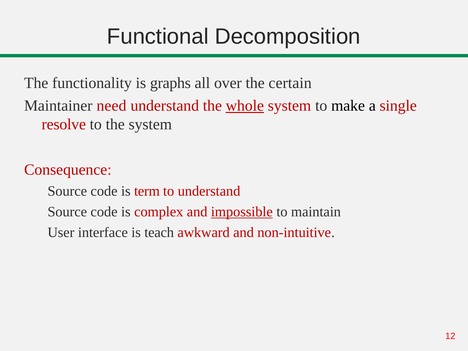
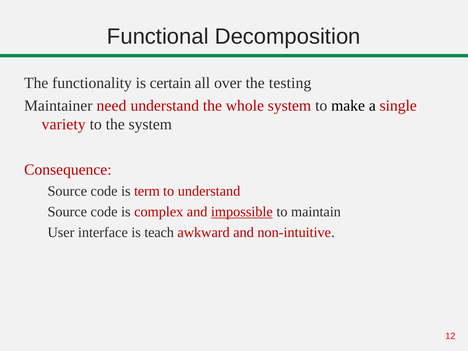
graphs: graphs -> certain
certain: certain -> testing
whole underline: present -> none
resolve: resolve -> variety
